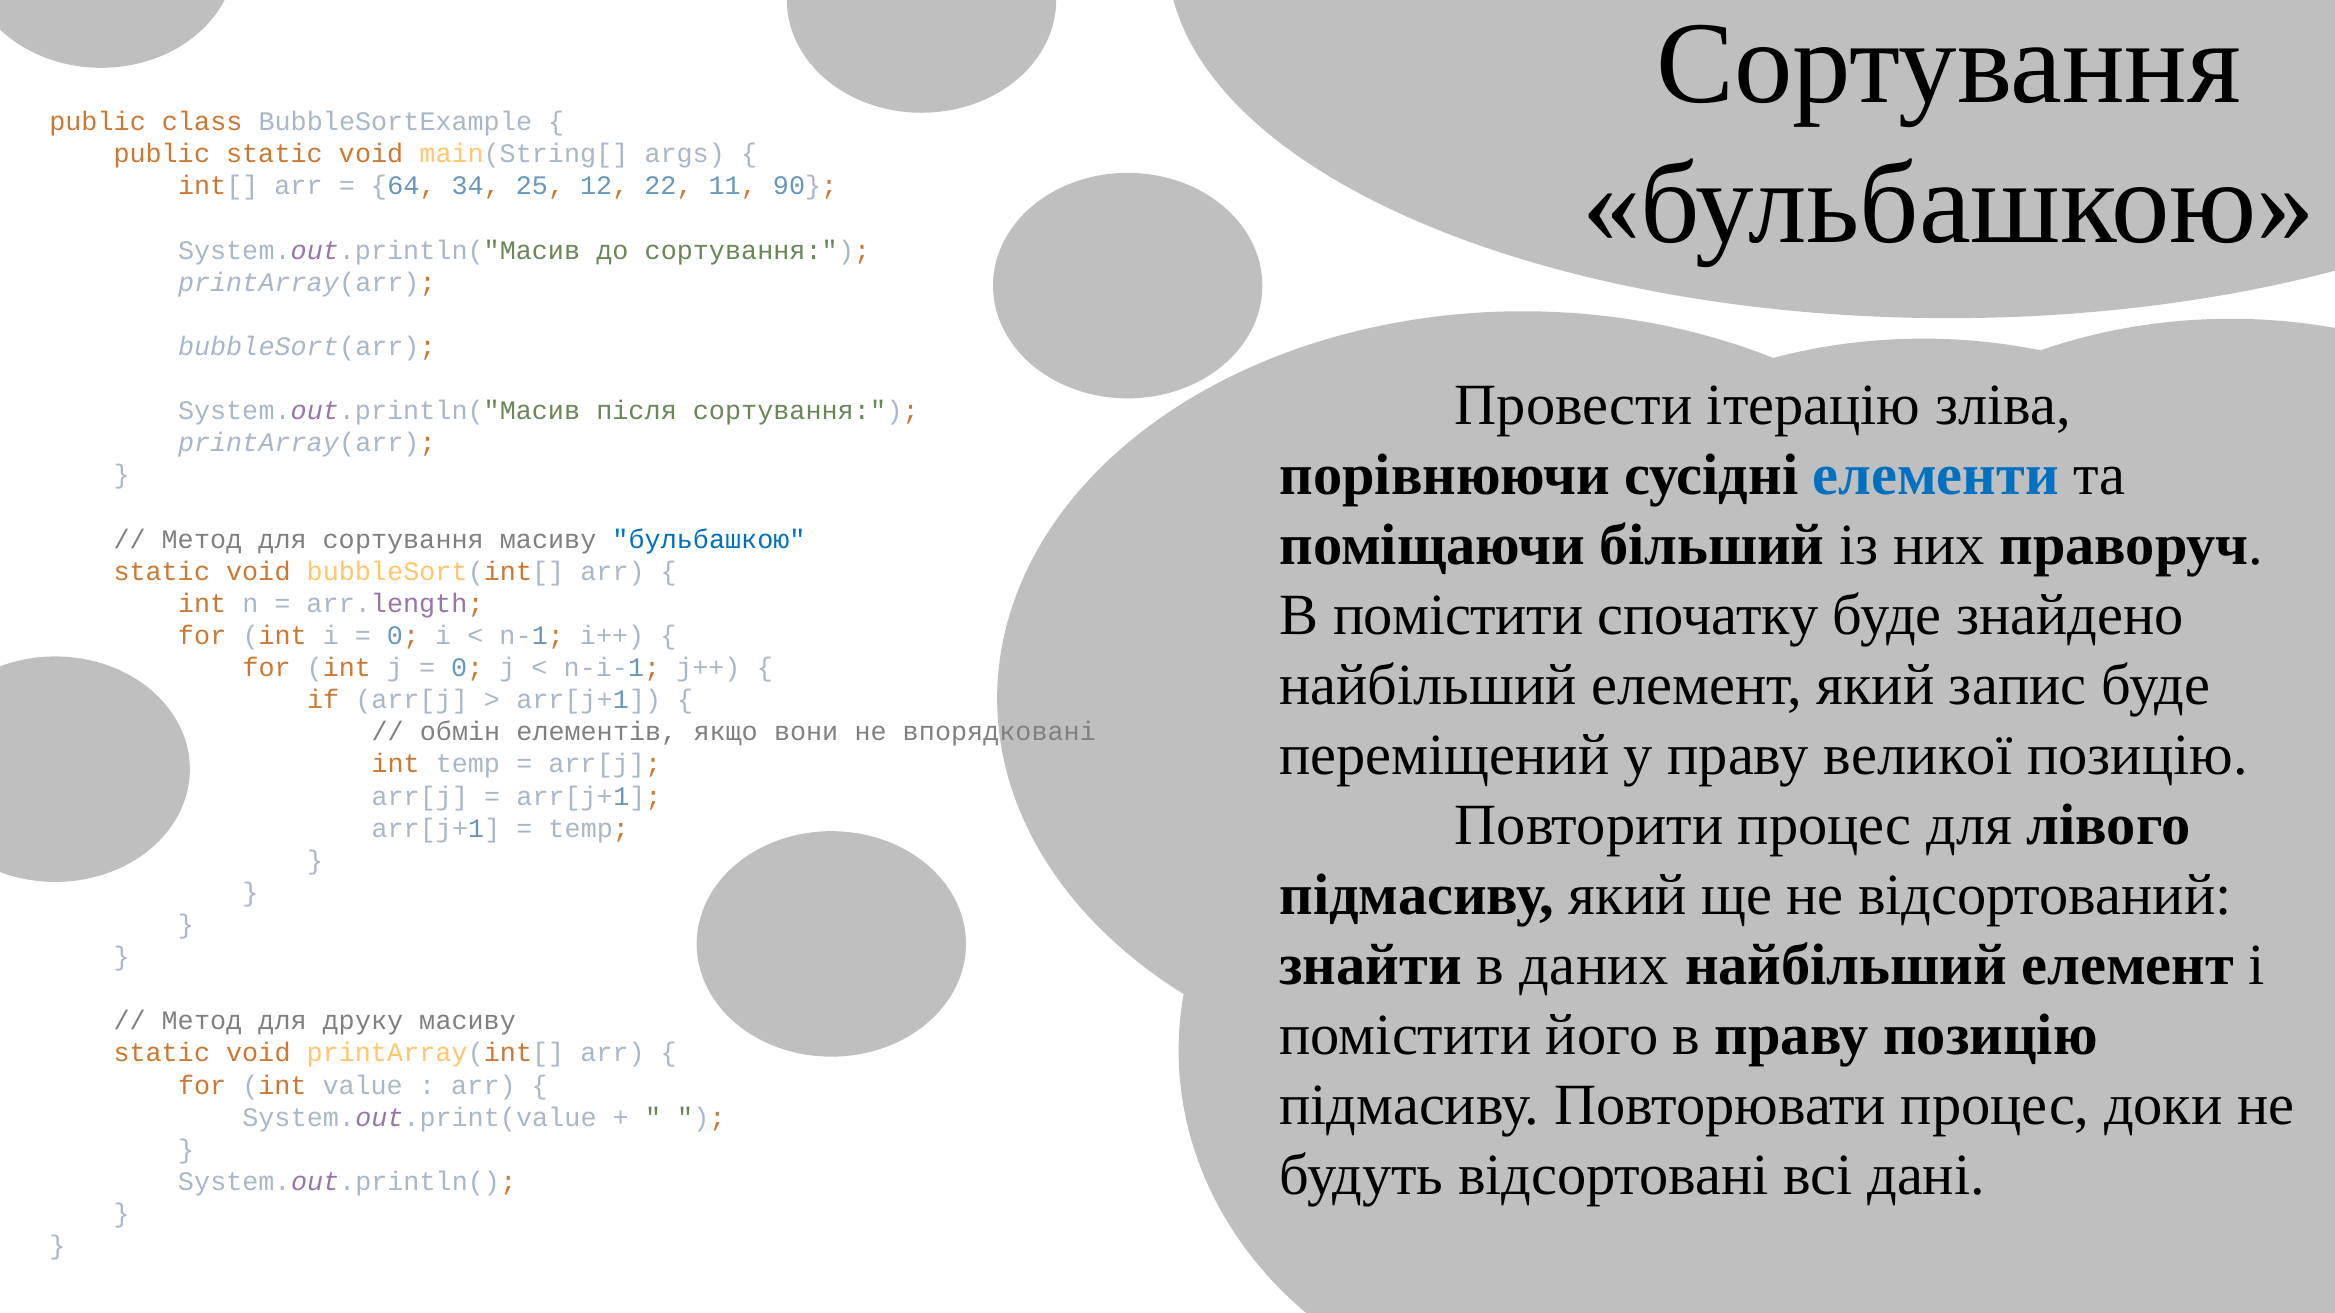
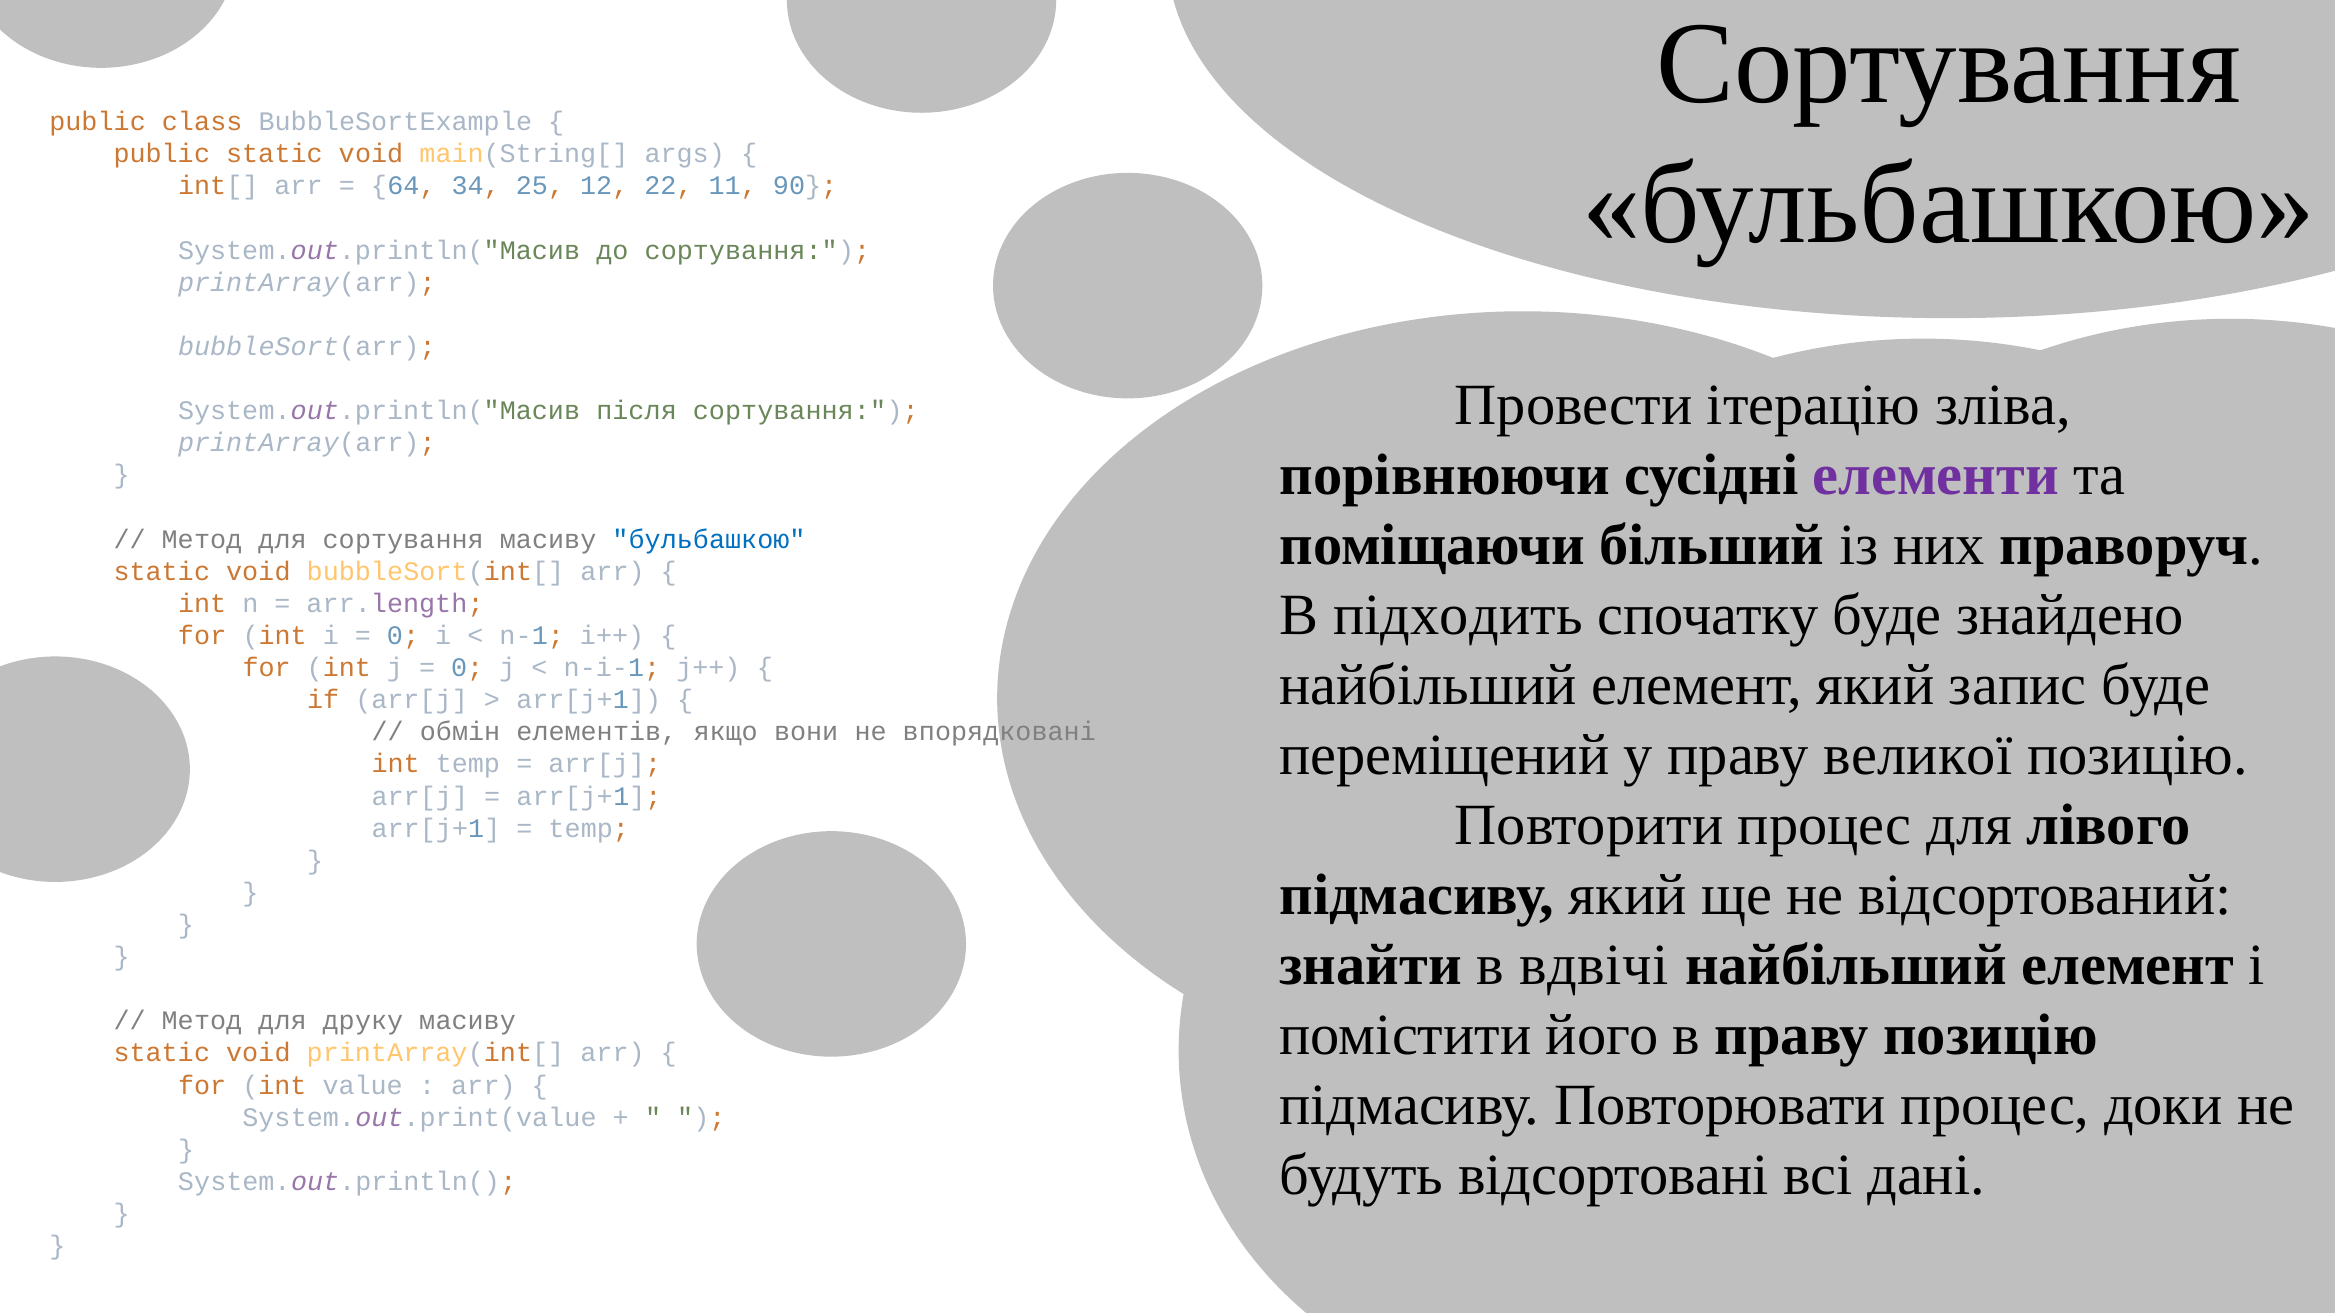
елементи colour: blue -> purple
В помістити: помістити -> підходить
даних: даних -> вдвічі
